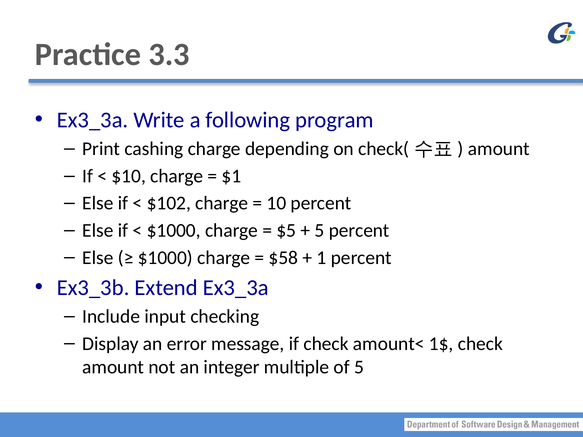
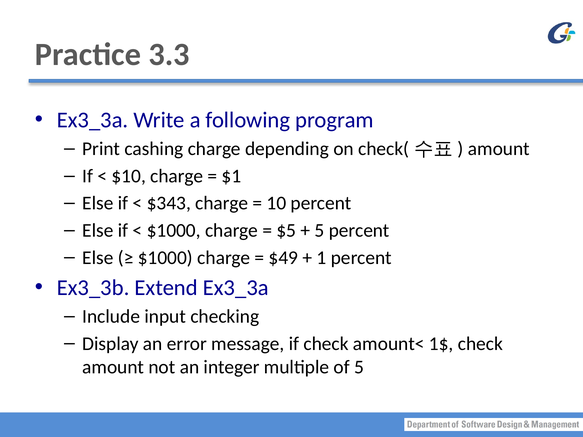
$102: $102 -> $343
$58: $58 -> $49
